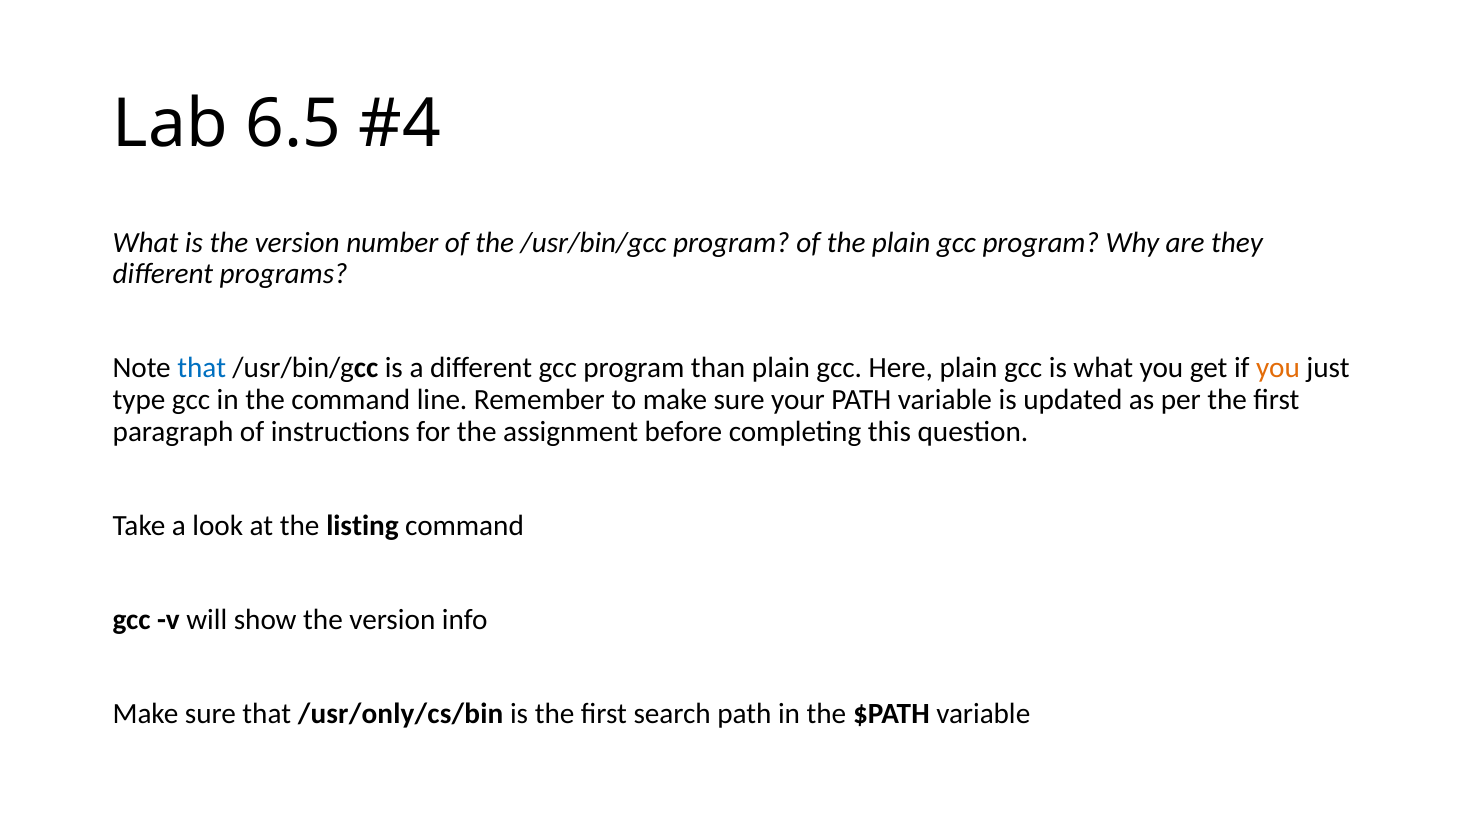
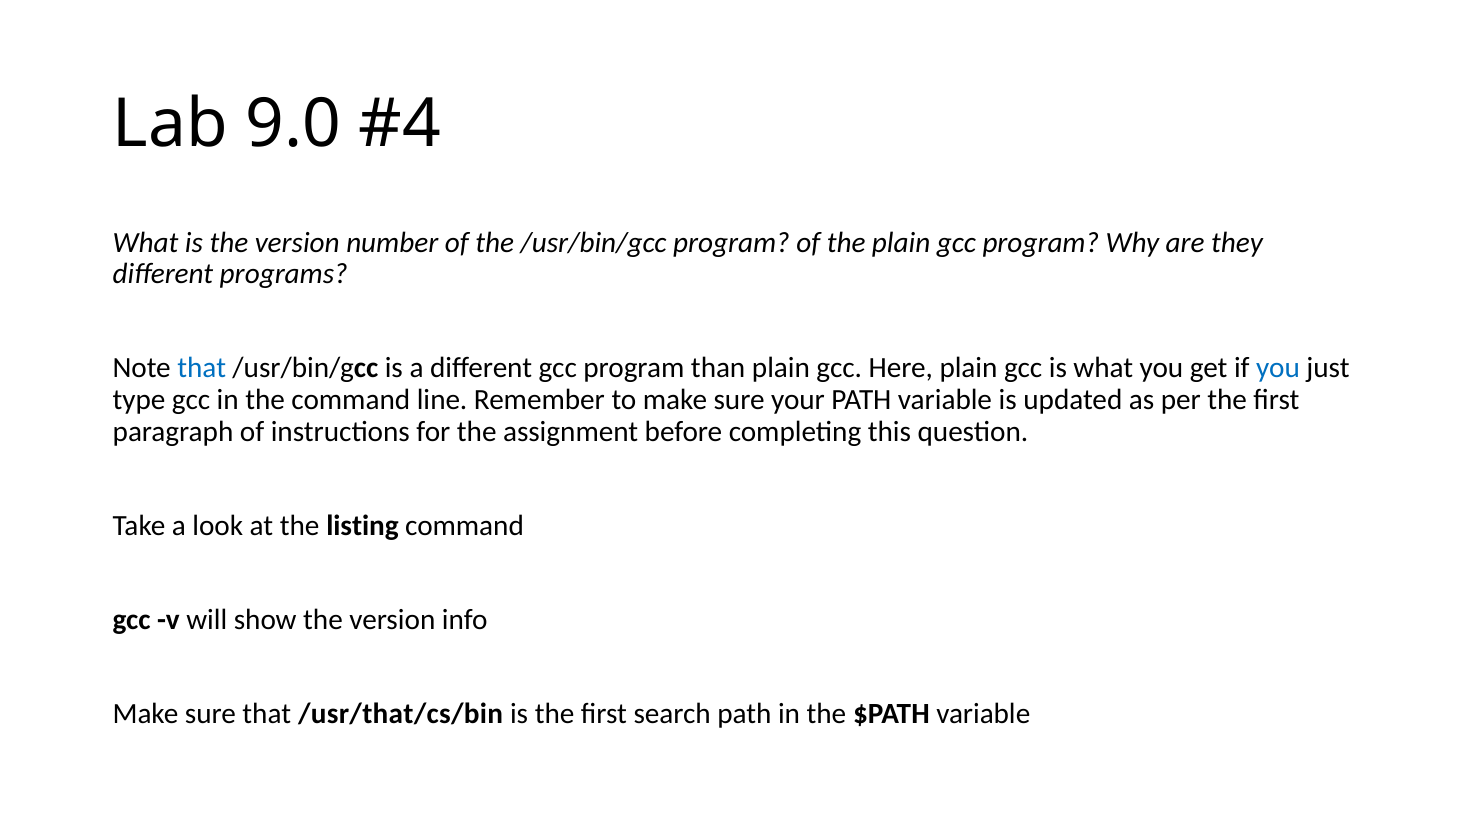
6.5: 6.5 -> 9.0
you at (1278, 368) colour: orange -> blue
/usr/only/cs/bin: /usr/only/cs/bin -> /usr/that/cs/bin
